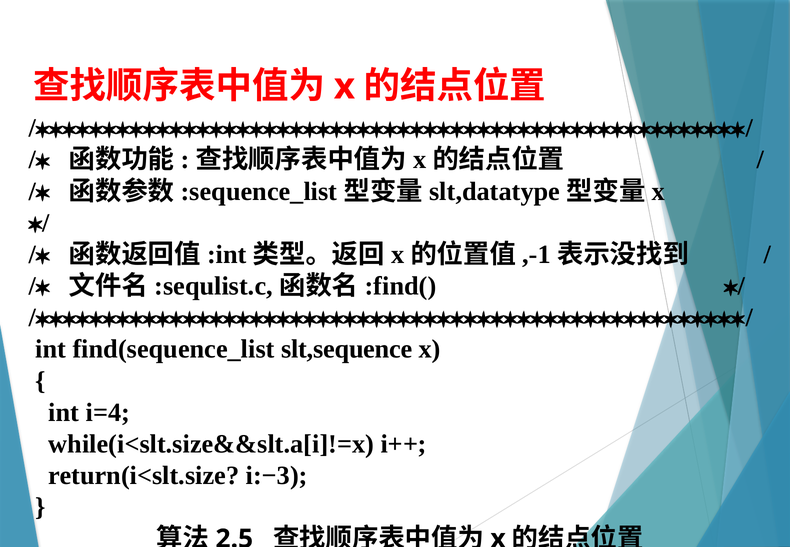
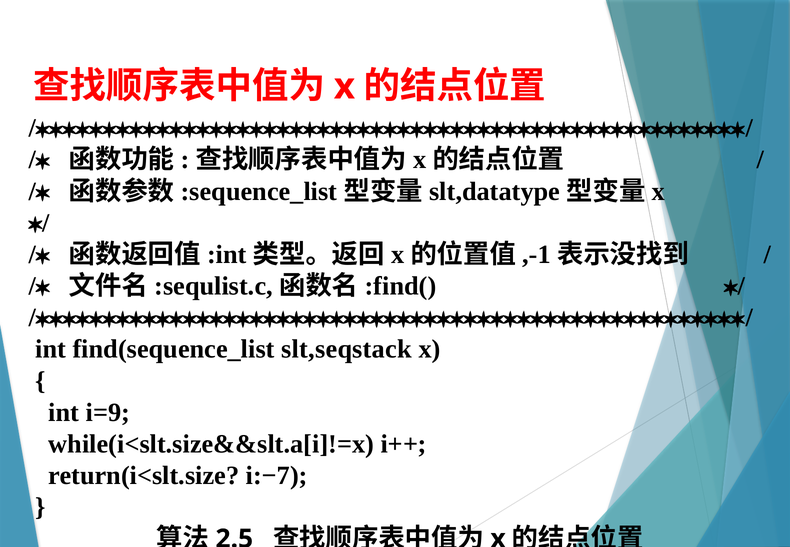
slt,sequence: slt,sequence -> slt,seqstack
i=4: i=4 -> i=9
i:−3: i:−3 -> i:−7
